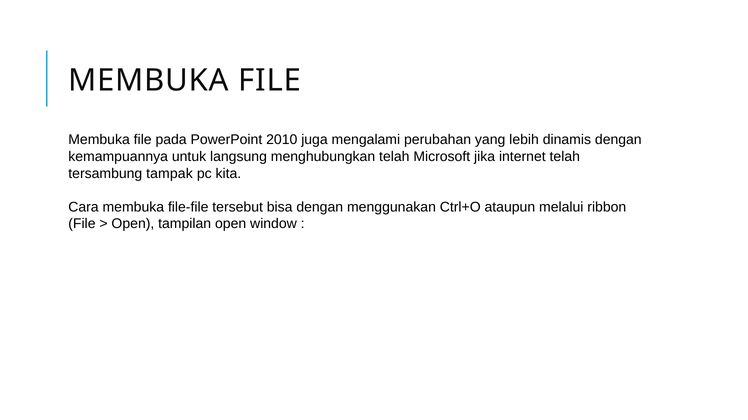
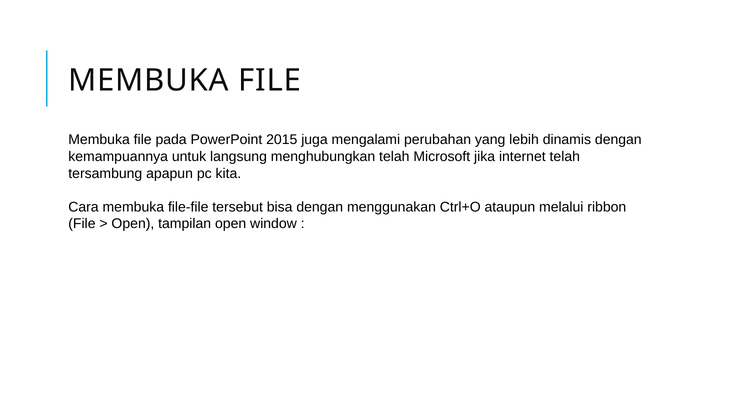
2010: 2010 -> 2015
tampak: tampak -> apapun
